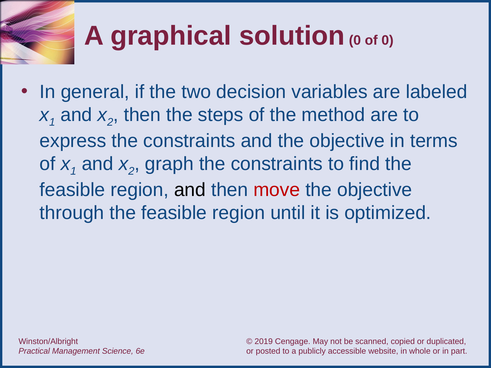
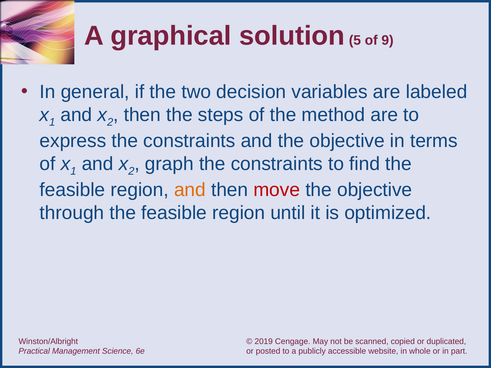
solution 0: 0 -> 5
of 0: 0 -> 9
and at (190, 190) colour: black -> orange
